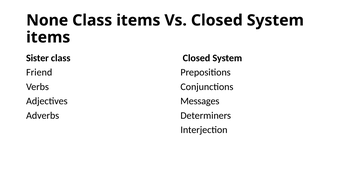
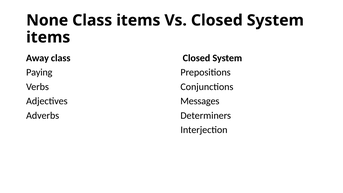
Sister: Sister -> Away
Friend: Friend -> Paying
